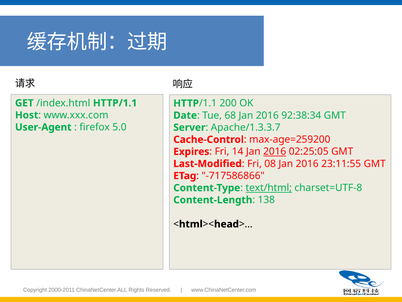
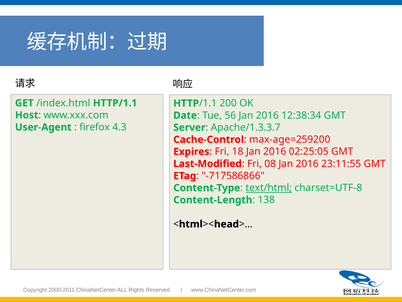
68: 68 -> 56
92:38:34: 92:38:34 -> 12:38:34
5.0: 5.0 -> 4.3
14: 14 -> 18
2016 at (275, 151) underline: present -> none
